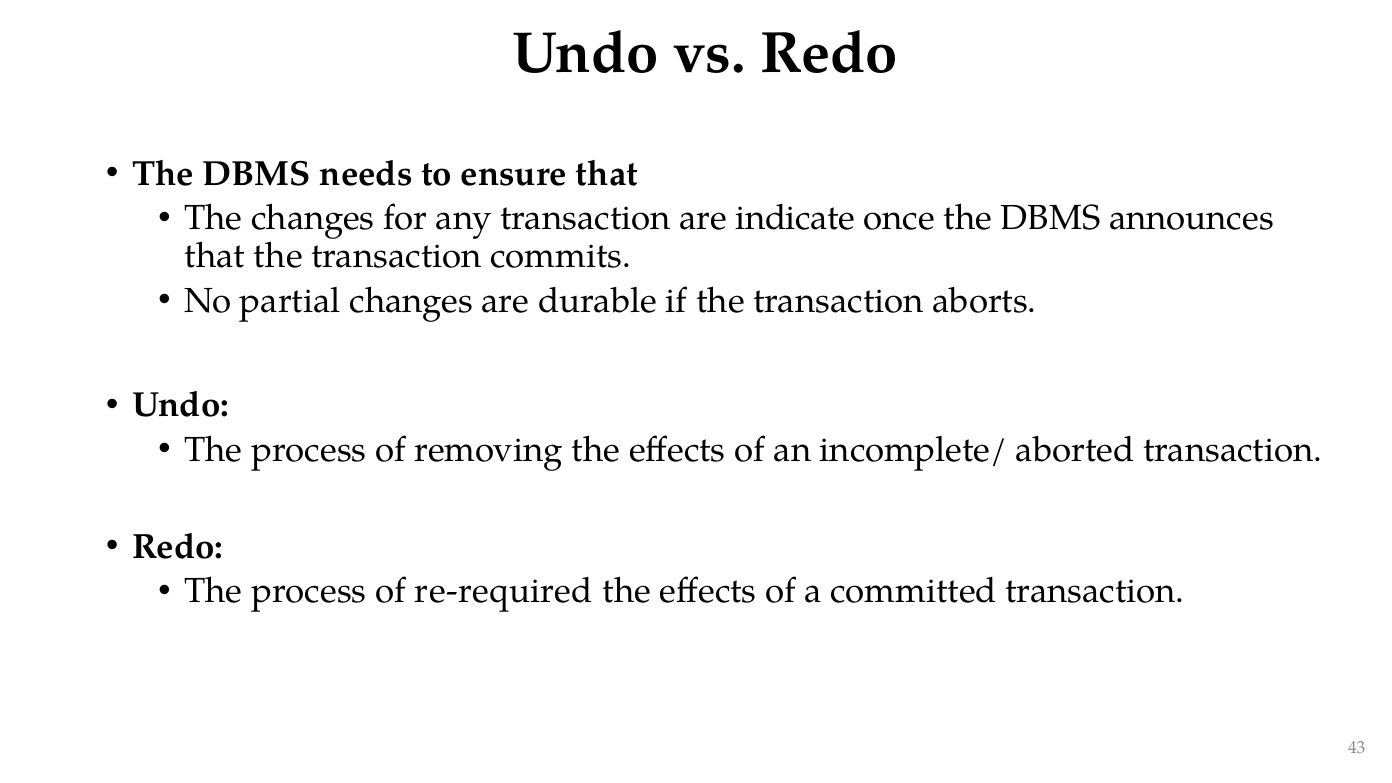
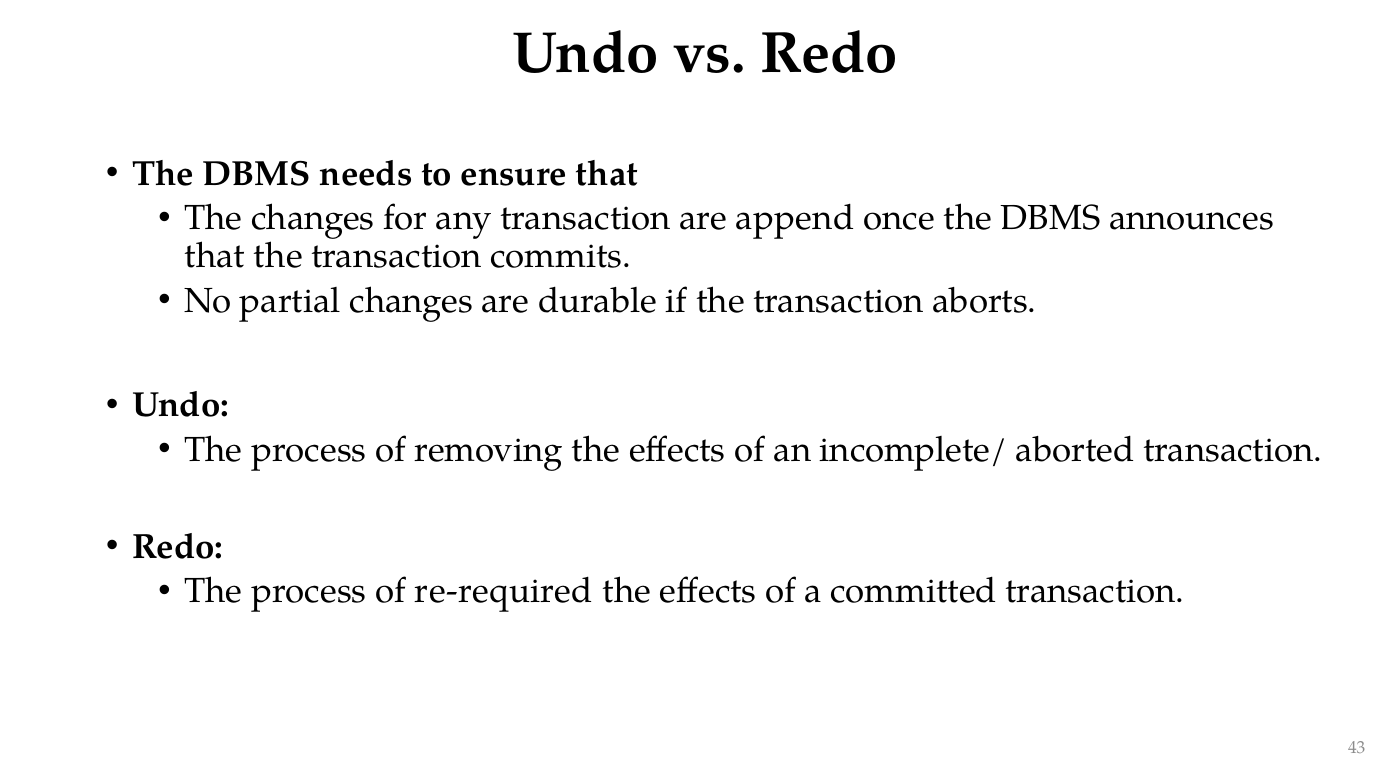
indicate: indicate -> append
